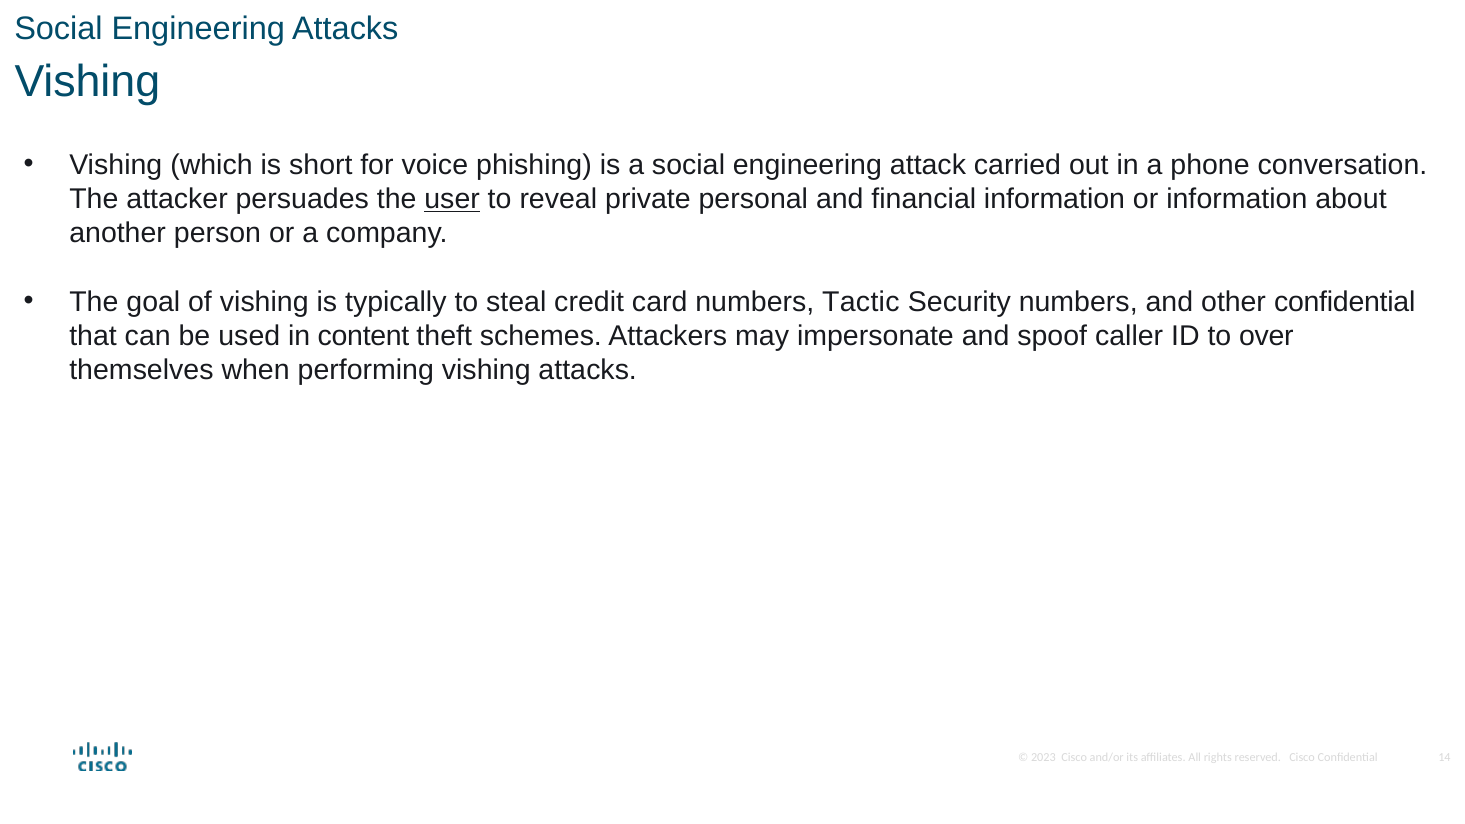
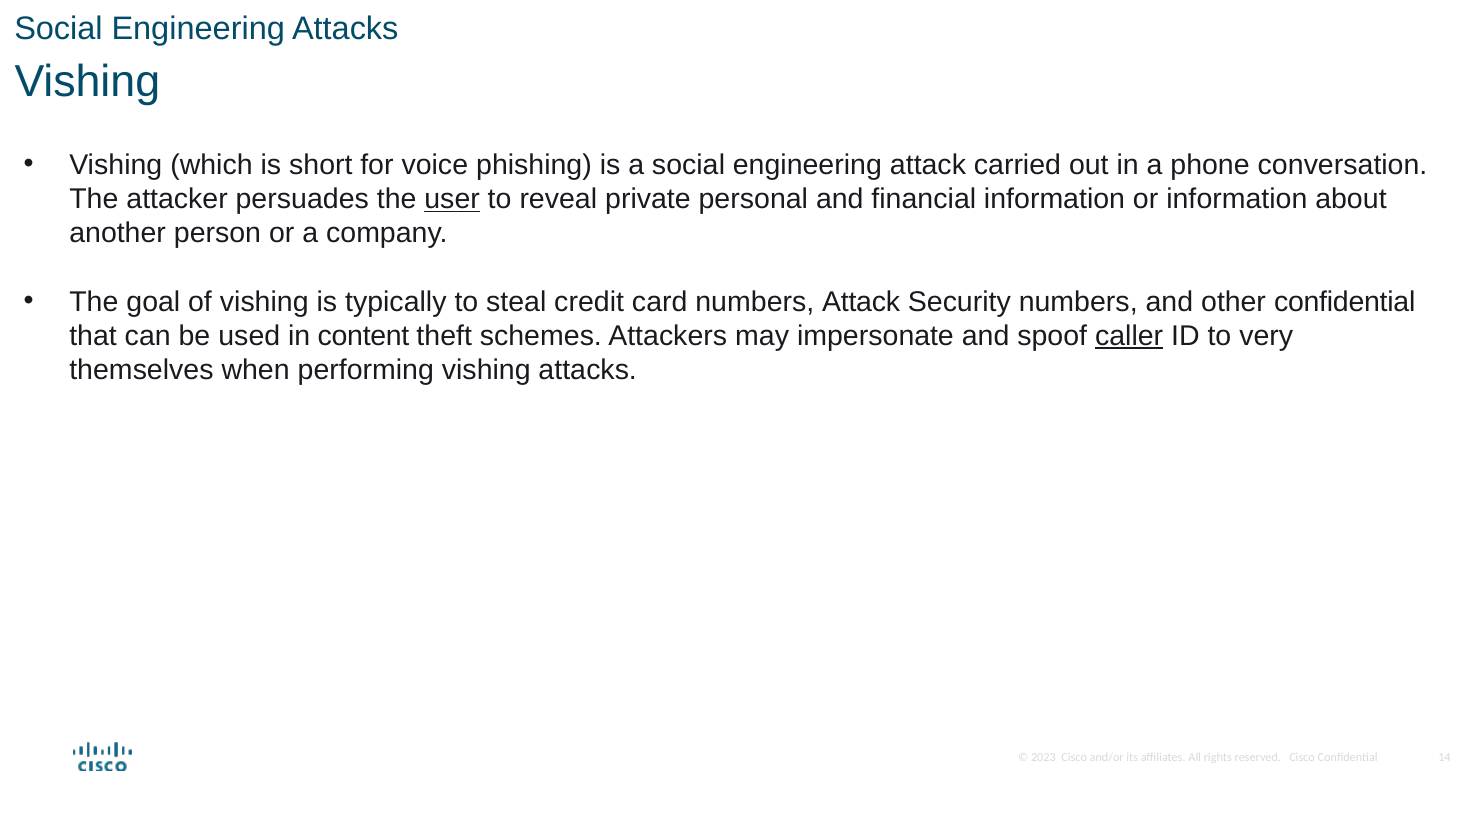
numbers Tactic: Tactic -> Attack
caller underline: none -> present
over: over -> very
